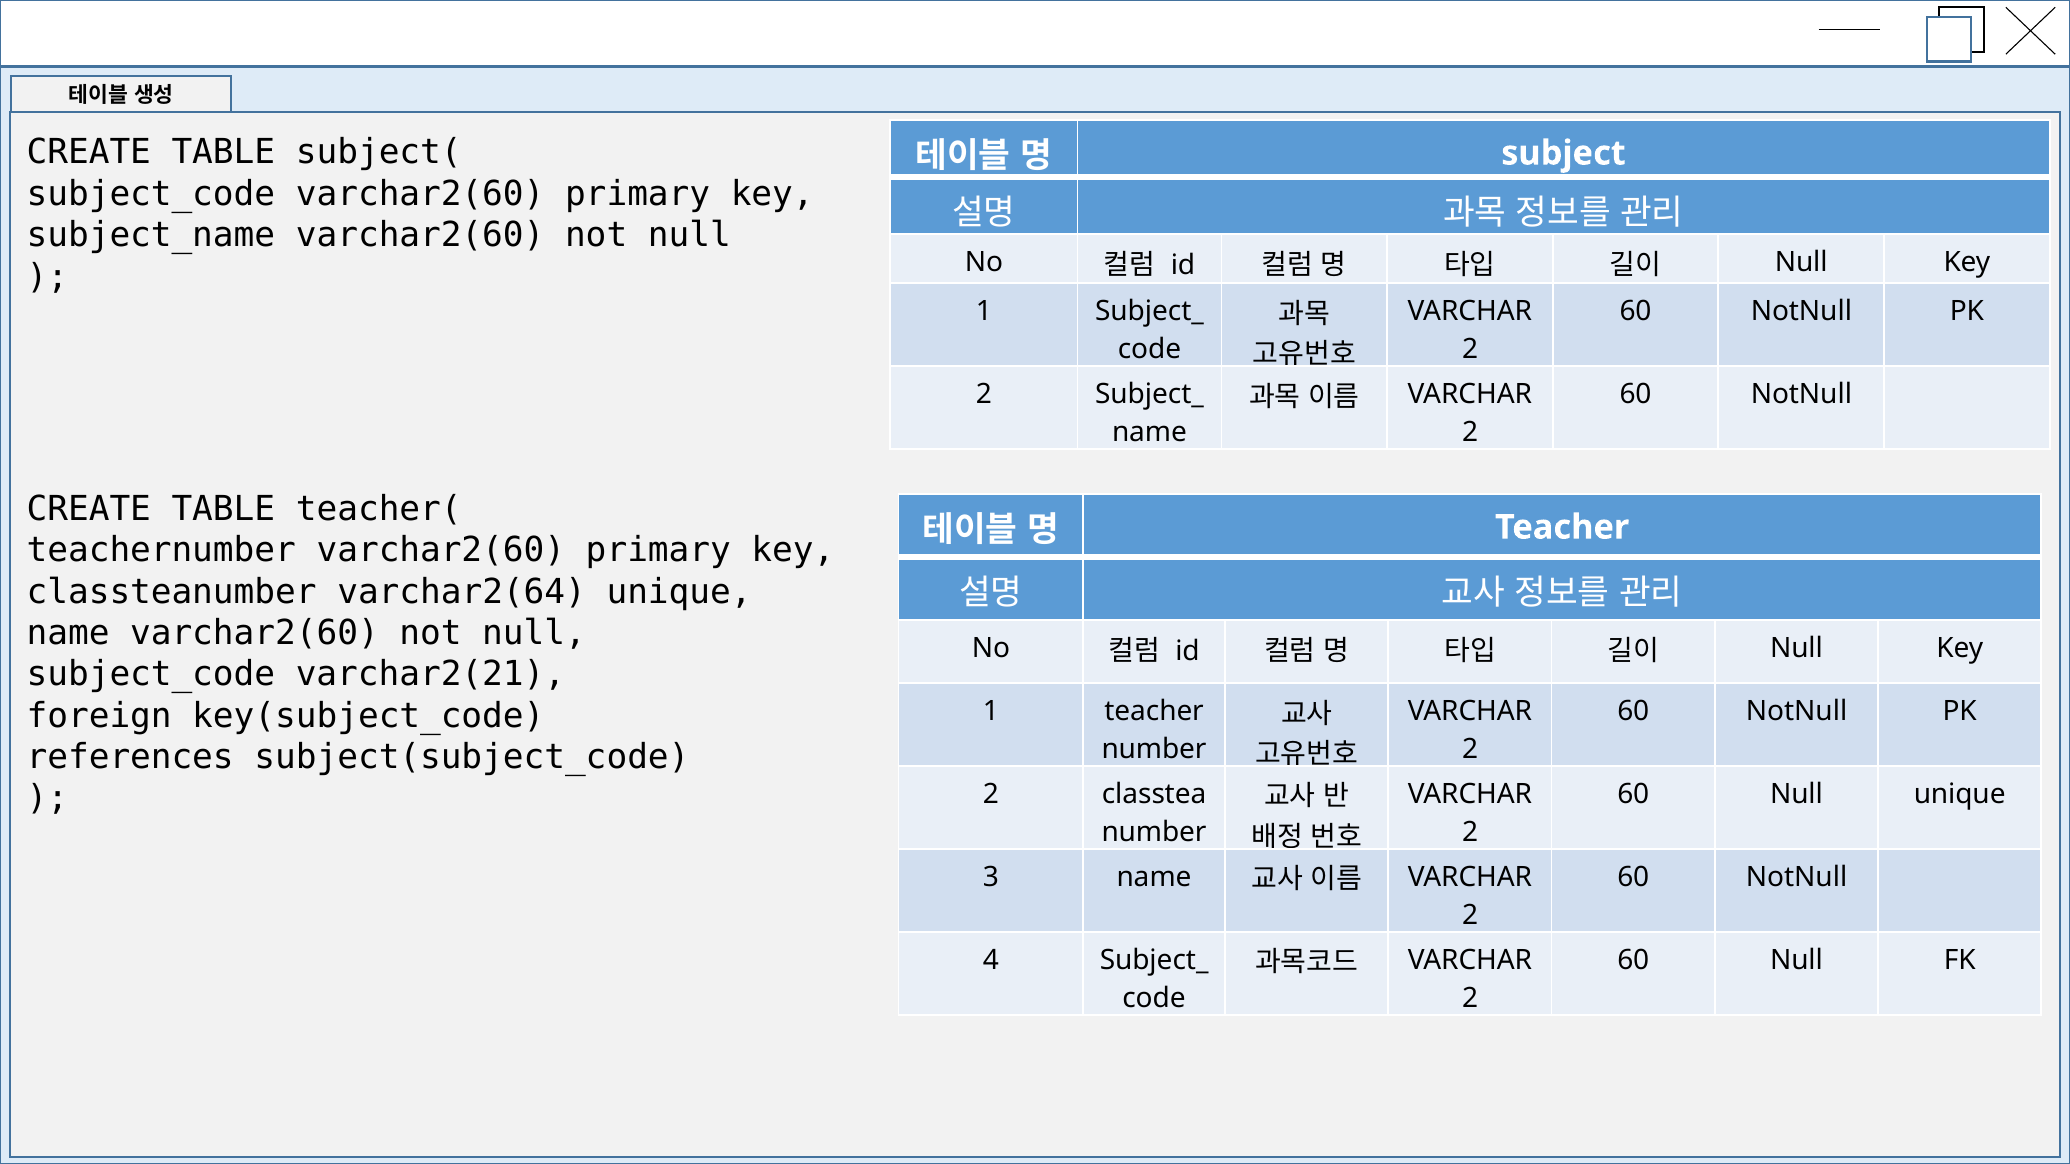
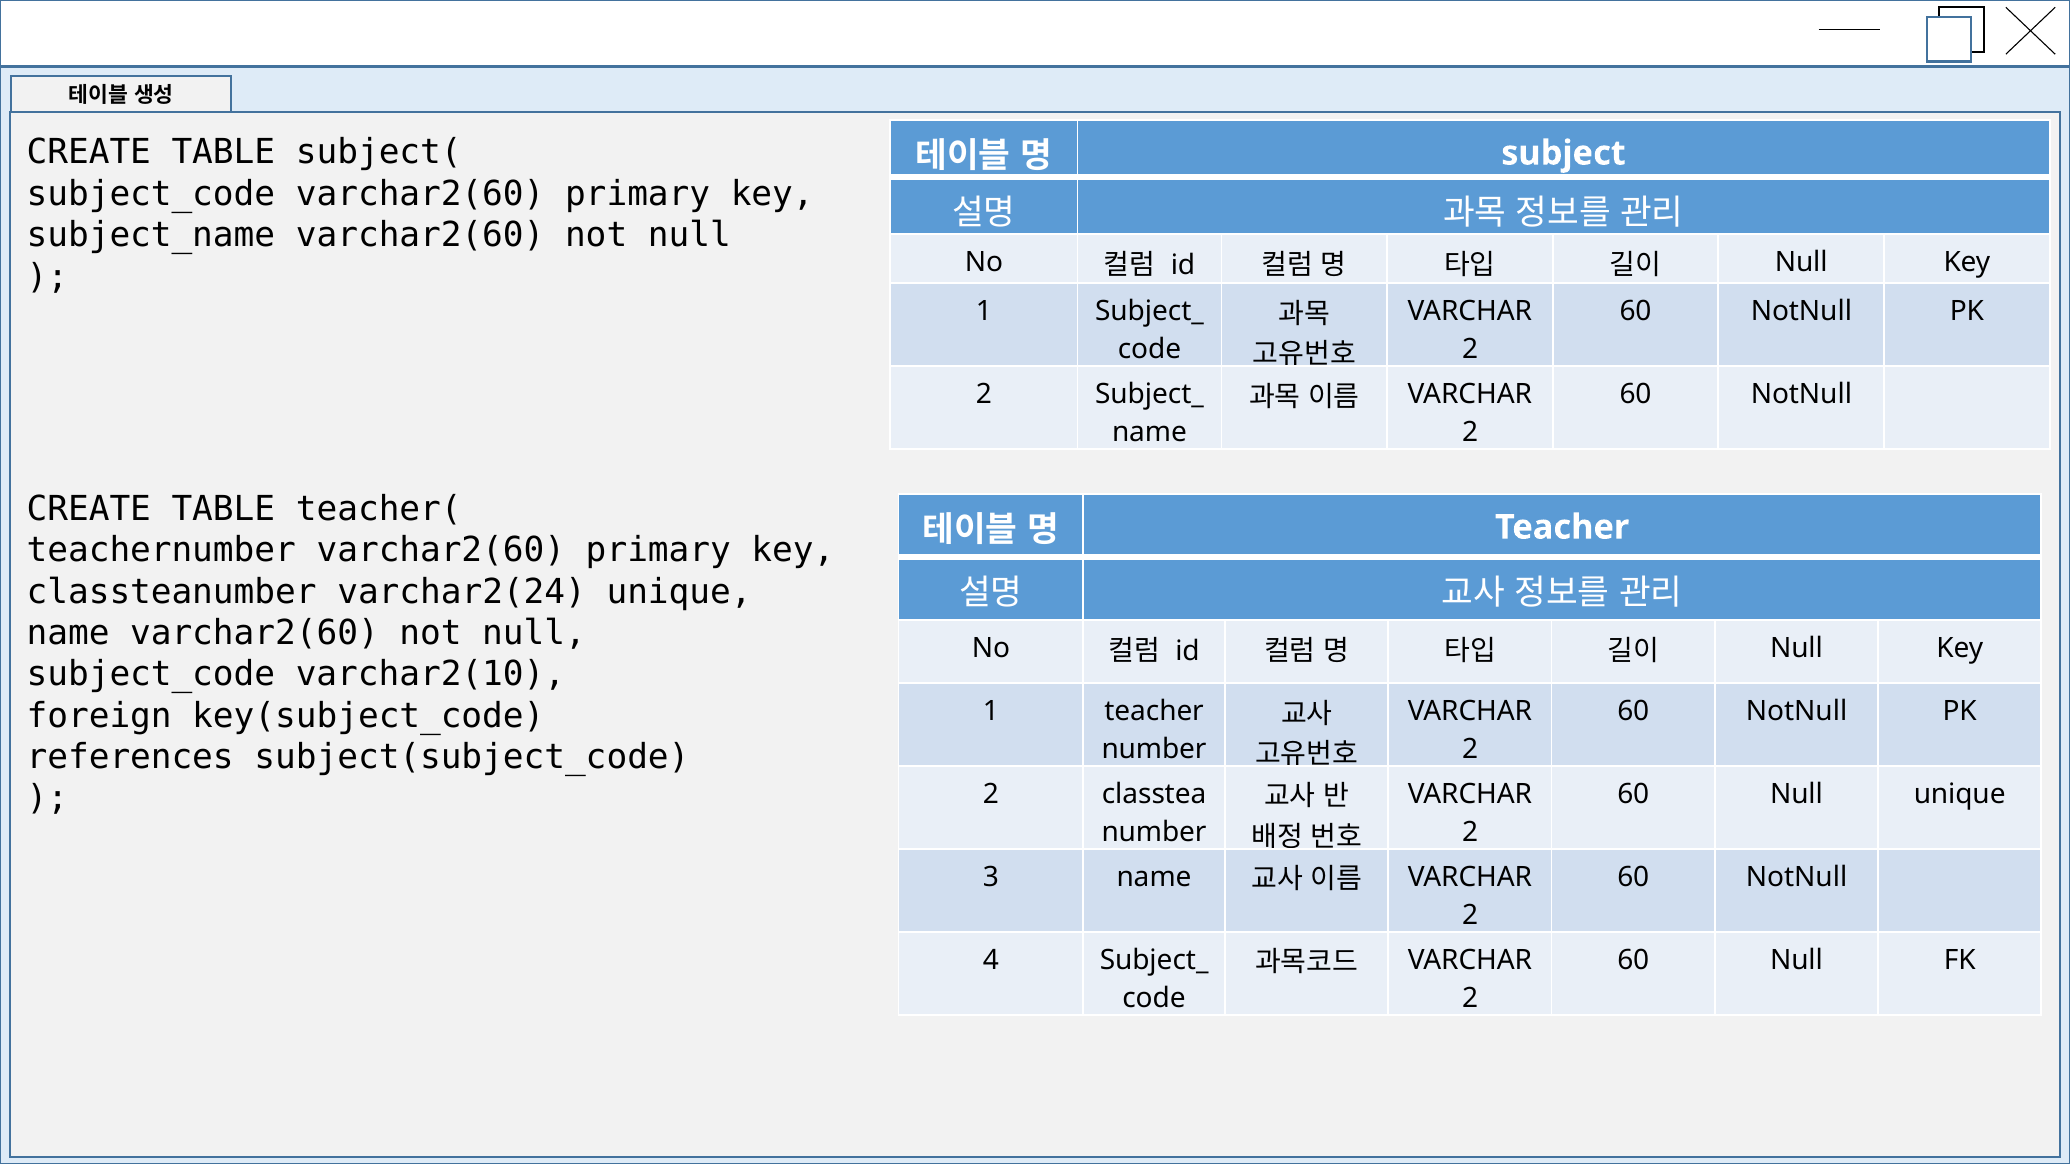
varchar2(64: varchar2(64 -> varchar2(24
varchar2(21: varchar2(21 -> varchar2(10
